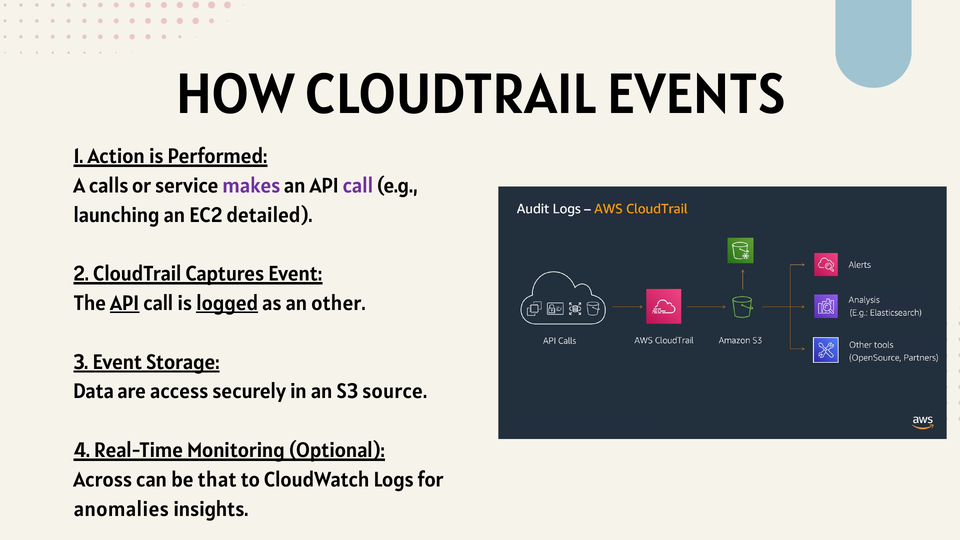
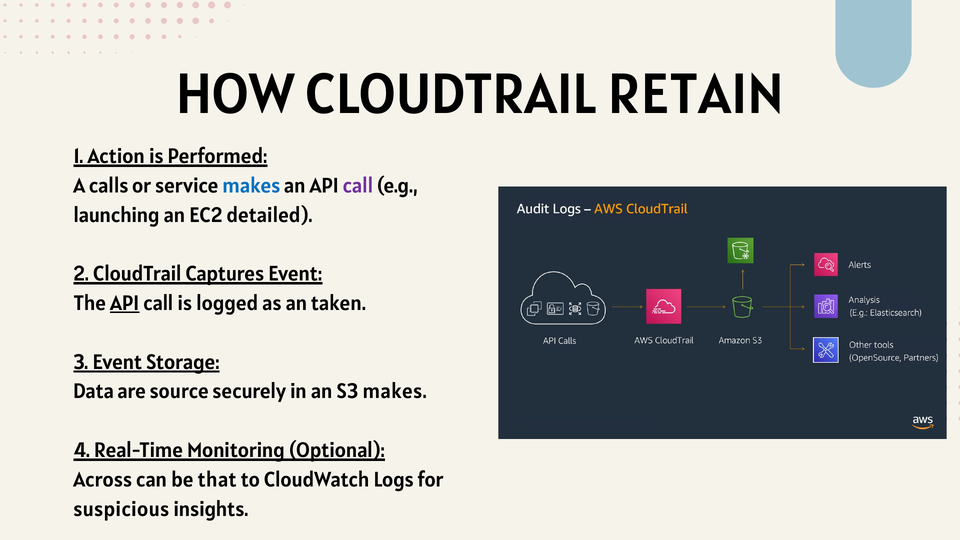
EVENTS: EVENTS -> RETAIN
makes at (251, 186) colour: purple -> blue
logged underline: present -> none
other: other -> taken
access: access -> source
S3 source: source -> makes
anomalies: anomalies -> suspicious
